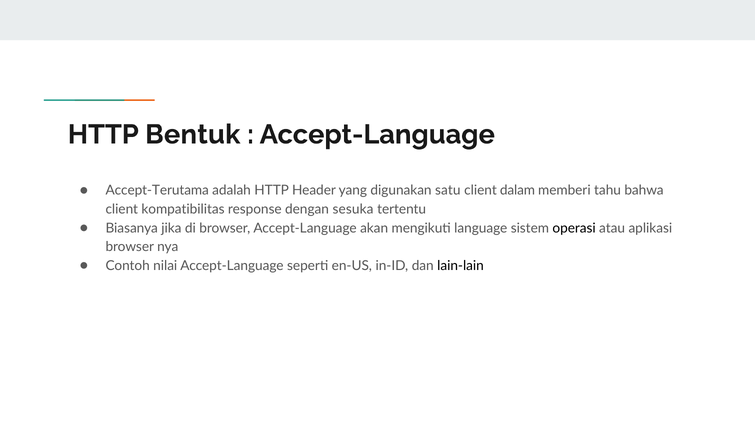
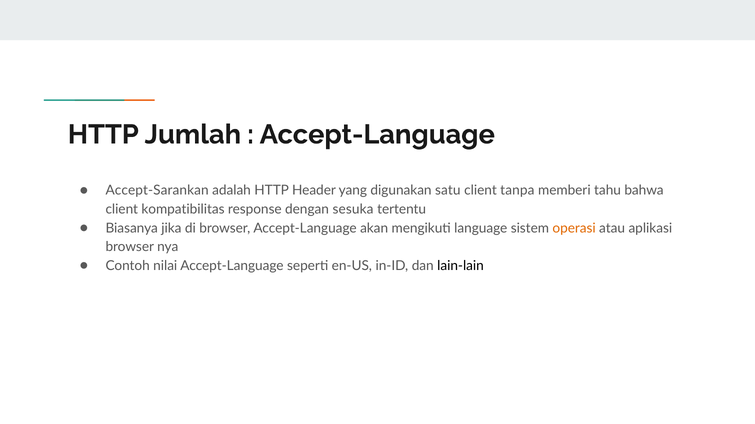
Bentuk: Bentuk -> Jumlah
Accept-Terutama: Accept-Terutama -> Accept-Sarankan
dalam: dalam -> tanpa
operasi colour: black -> orange
